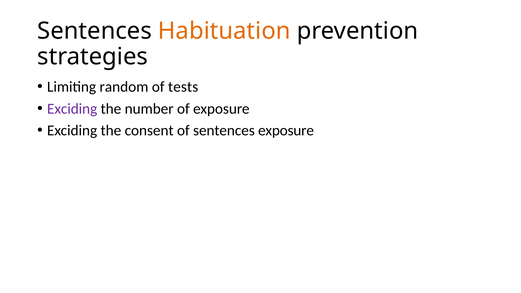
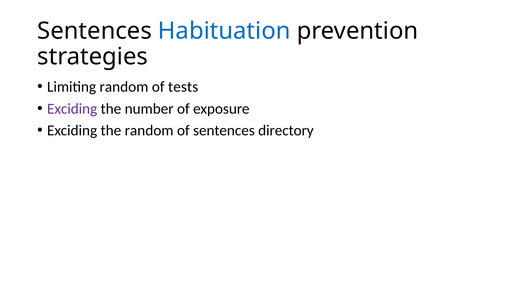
Habituation colour: orange -> blue
the consent: consent -> random
sentences exposure: exposure -> directory
